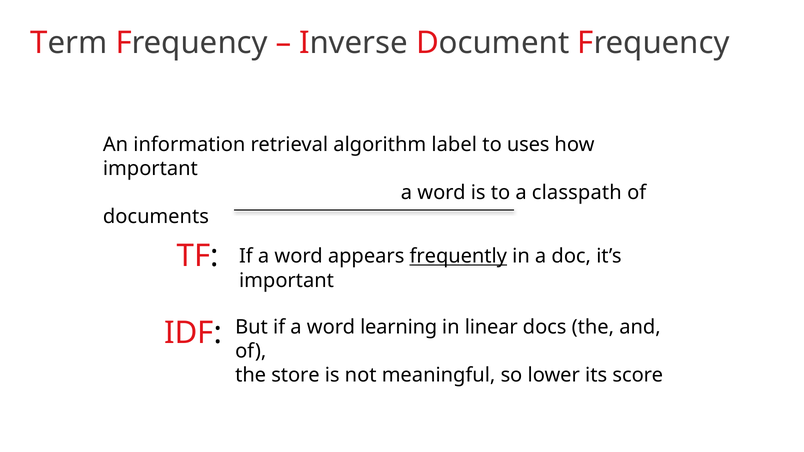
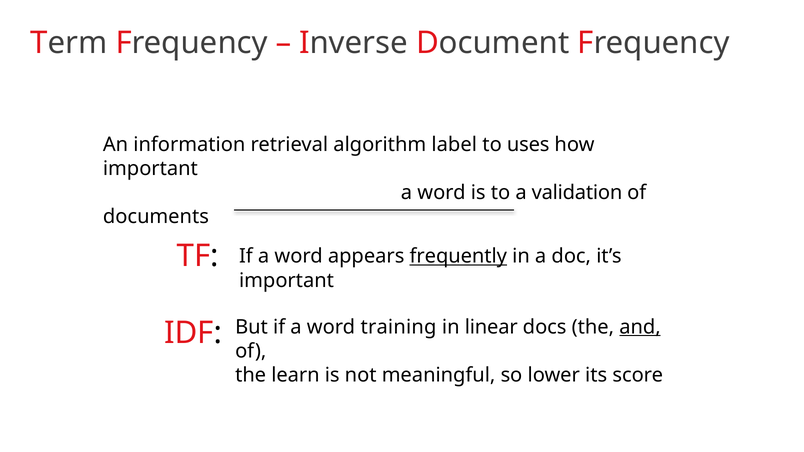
classpath: classpath -> validation
learning: learning -> training
and underline: none -> present
store: store -> learn
